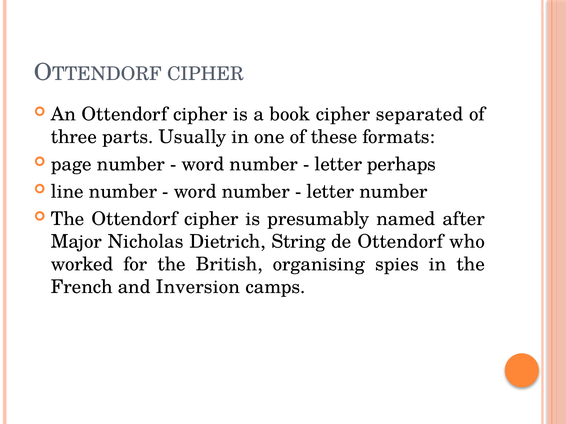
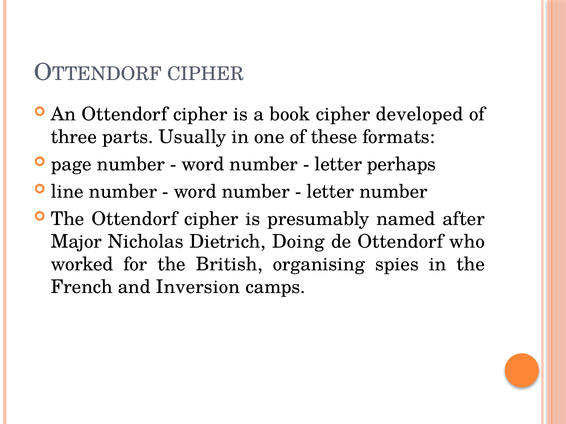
separated: separated -> developed
String: String -> Doing
